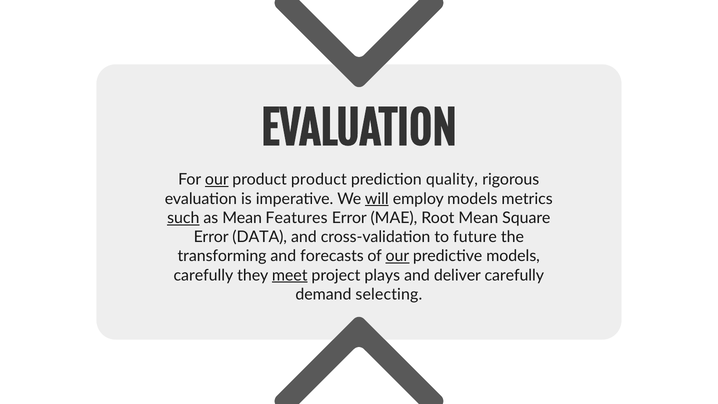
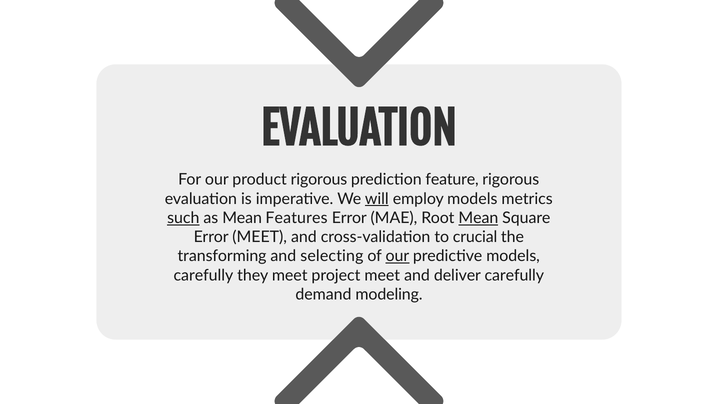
our at (217, 180) underline: present -> none
product product: product -> rigorous
quality: quality -> feature
Mean at (478, 218) underline: none -> present
Error DATA: DATA -> MEET
future: future -> crucial
forecasts: forecasts -> selecting
meet at (290, 275) underline: present -> none
project plays: plays -> meet
selecting: selecting -> modeling
